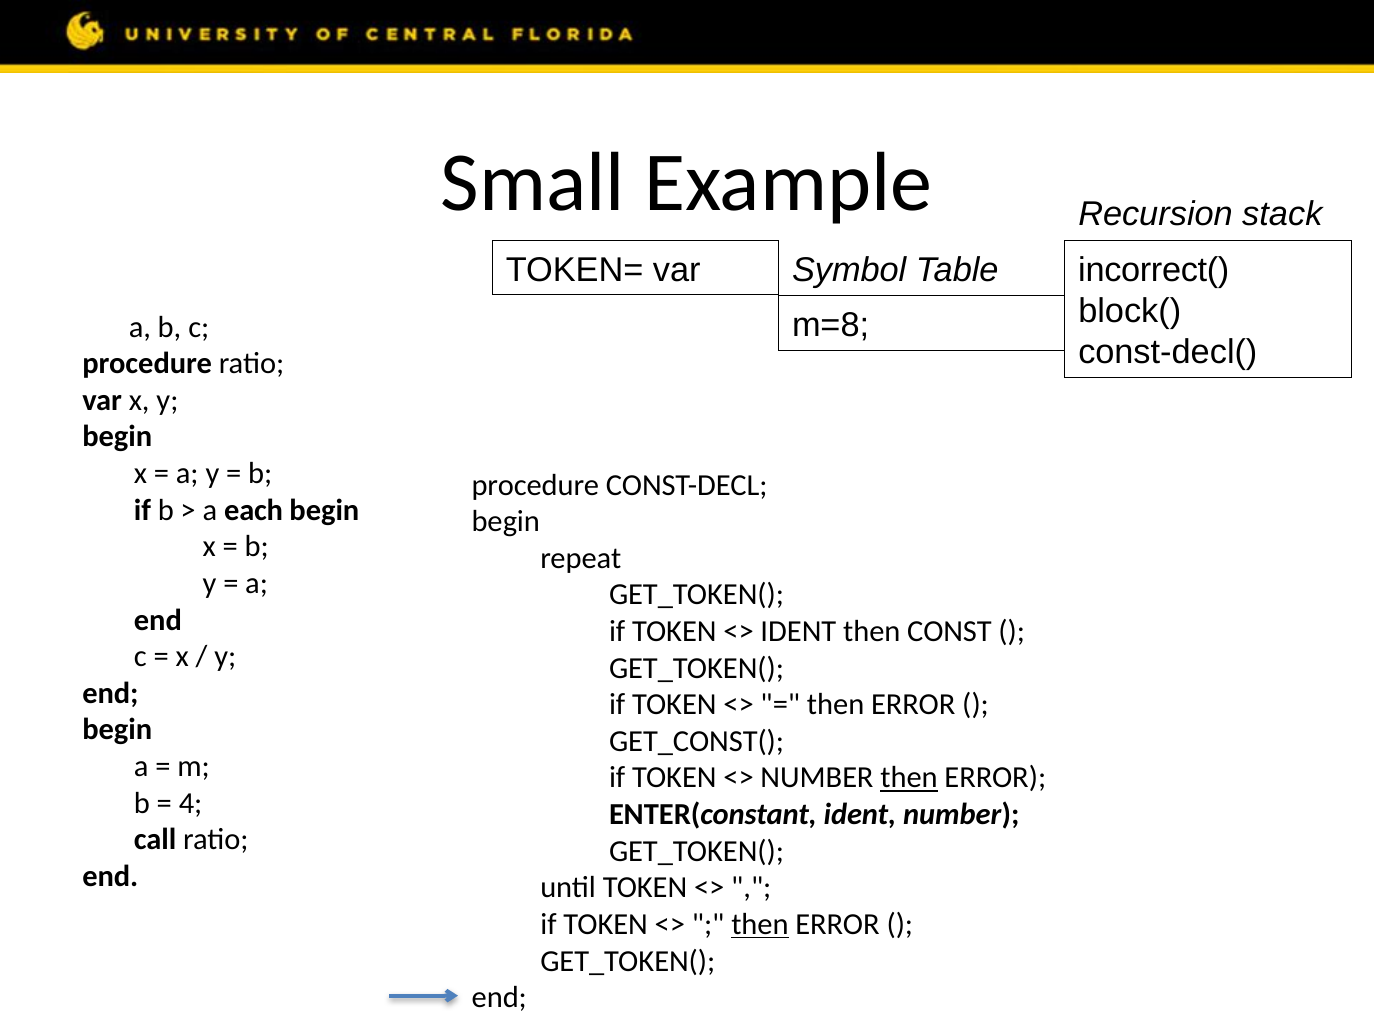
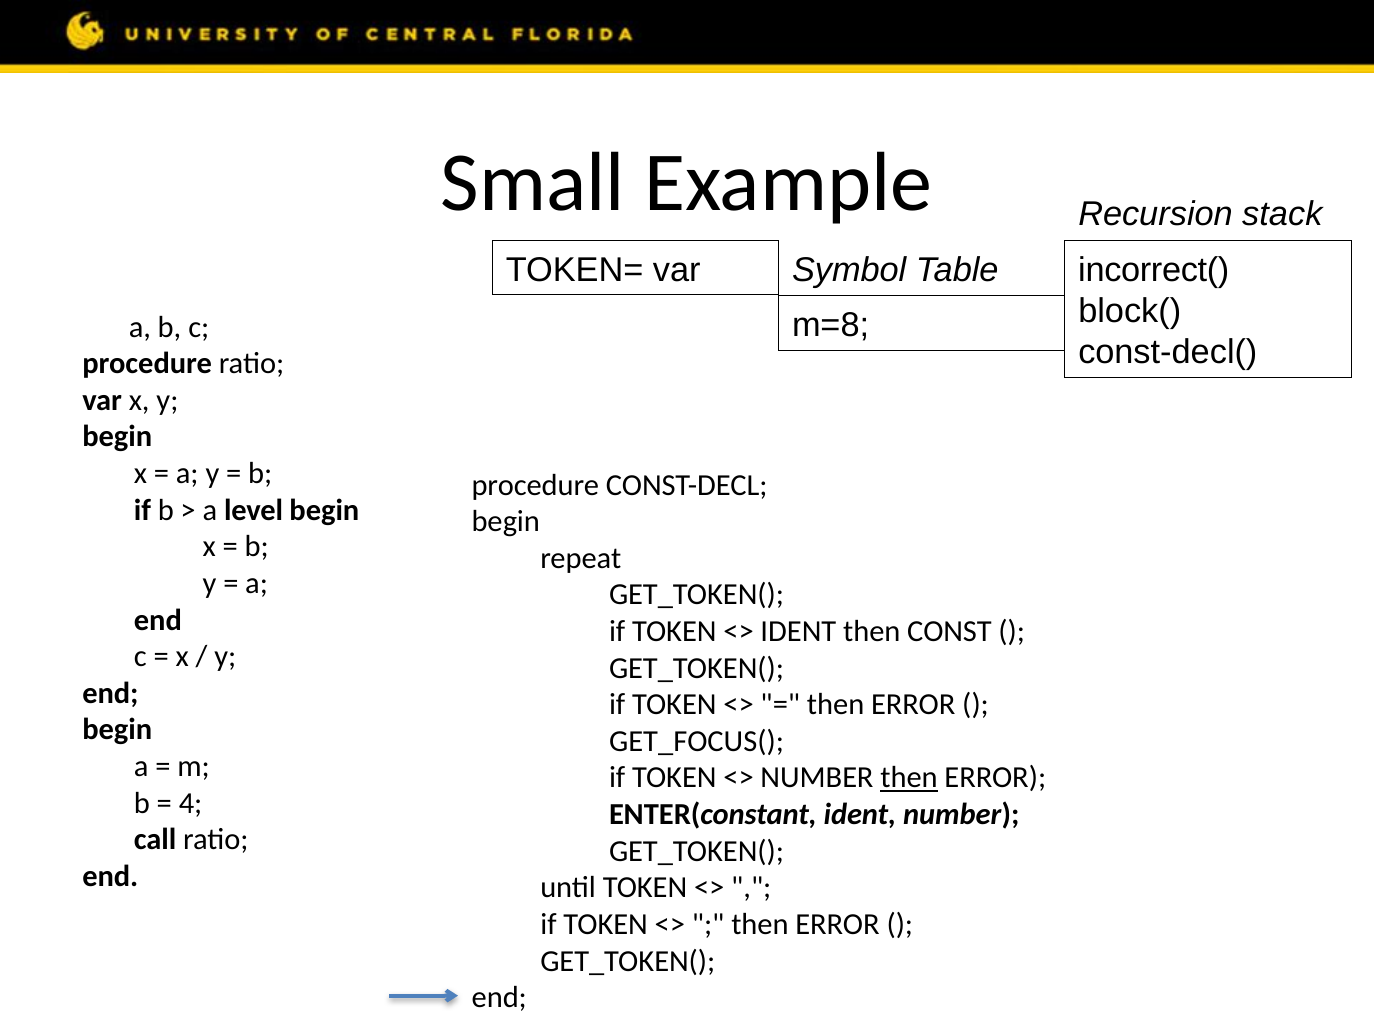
each: each -> level
GET_CONST(: GET_CONST( -> GET_FOCUS(
then at (760, 925) underline: present -> none
